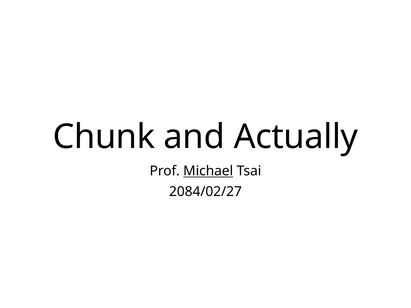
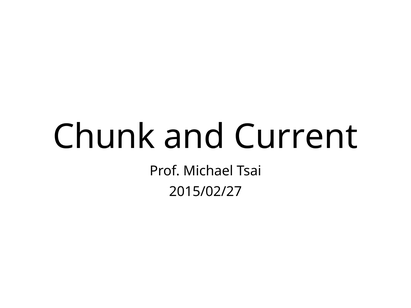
Actually: Actually -> Current
Michael underline: present -> none
2084/02/27: 2084/02/27 -> 2015/02/27
